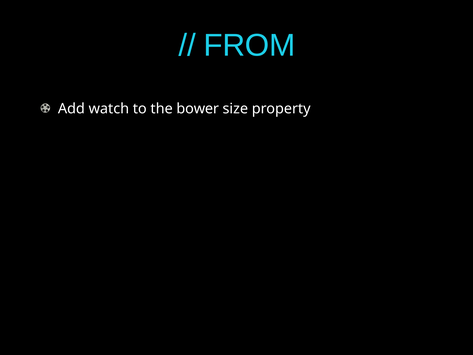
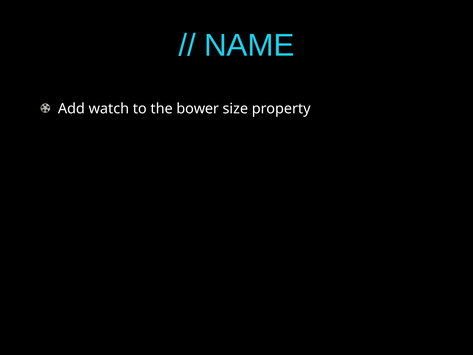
FROM: FROM -> NAME
